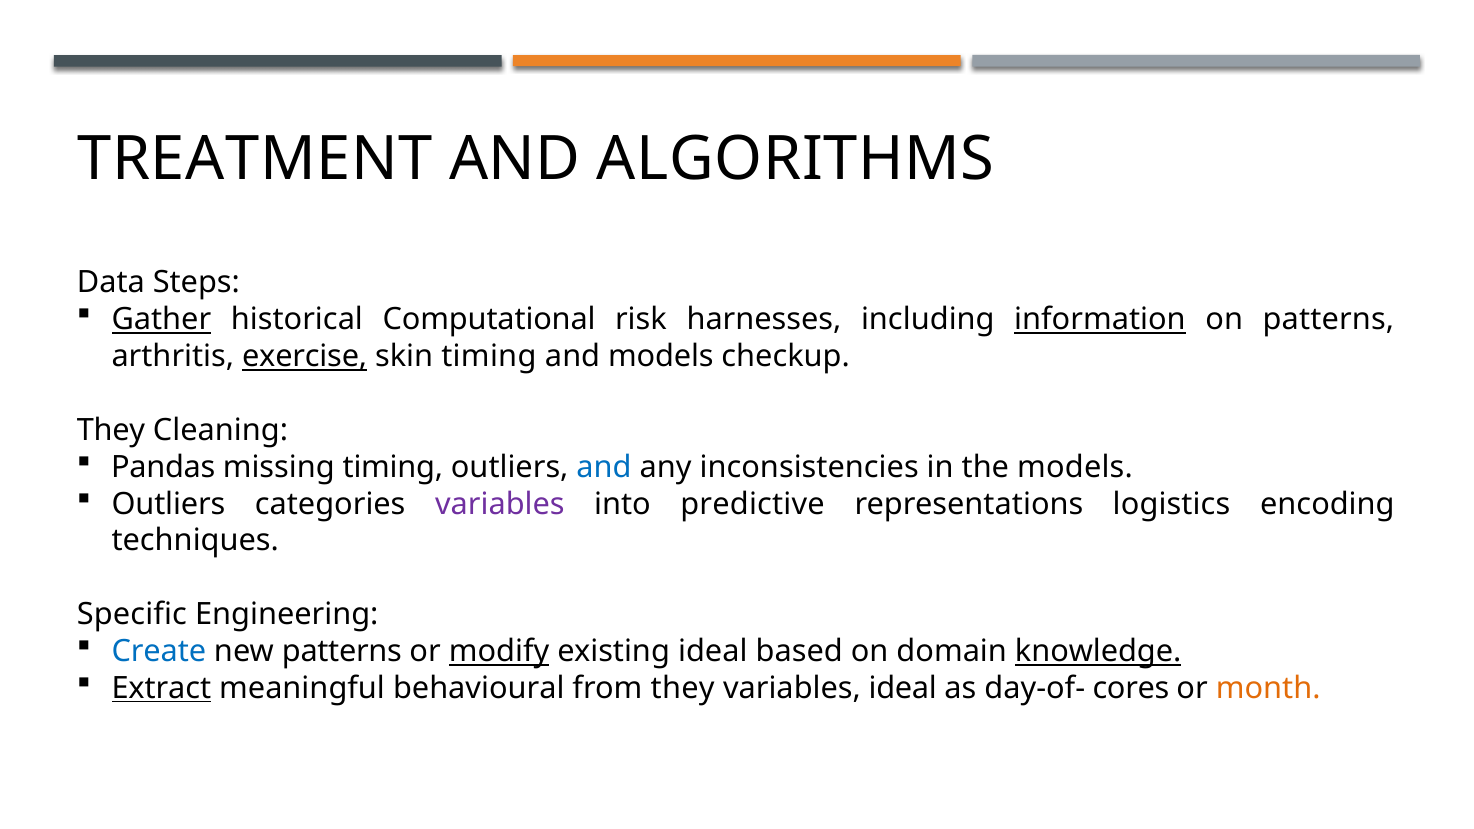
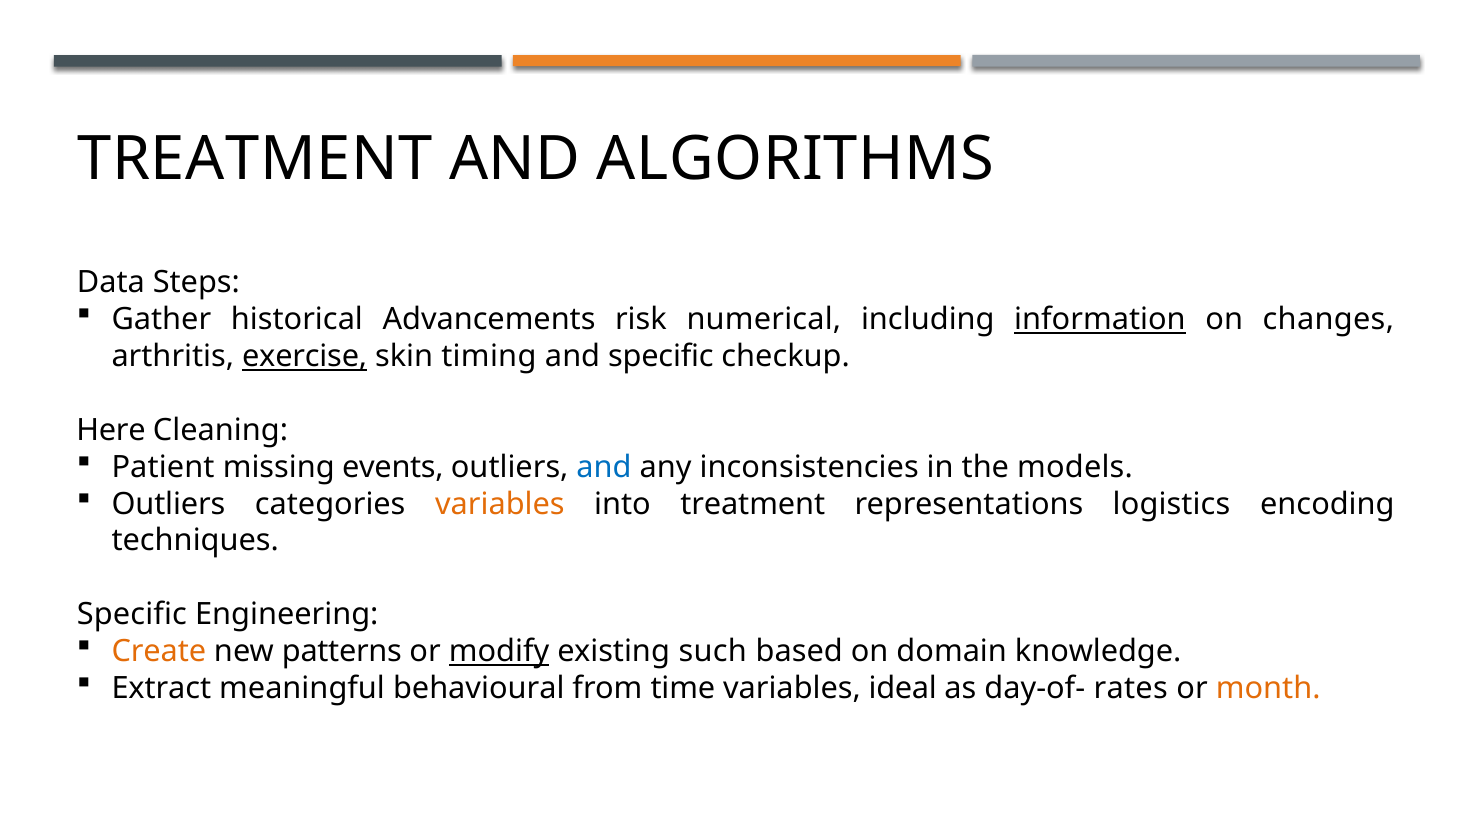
Gather underline: present -> none
Computational: Computational -> Advancements
harnesses: harnesses -> numerical
on patterns: patterns -> changes
and models: models -> specific
They at (111, 430): They -> Here
Pandas: Pandas -> Patient
missing timing: timing -> events
variables at (500, 504) colour: purple -> orange
into predictive: predictive -> treatment
Create colour: blue -> orange
existing ideal: ideal -> such
knowledge underline: present -> none
Extract underline: present -> none
from they: they -> time
cores: cores -> rates
